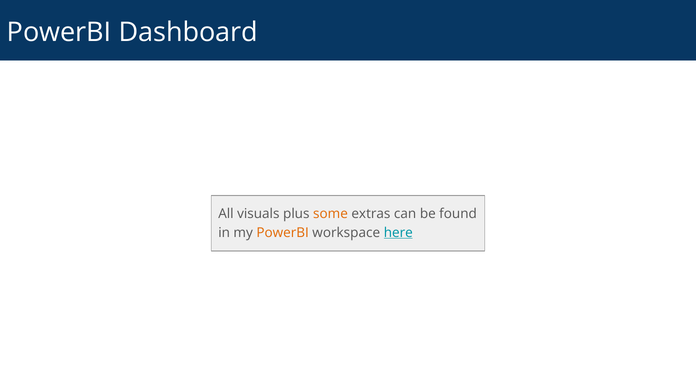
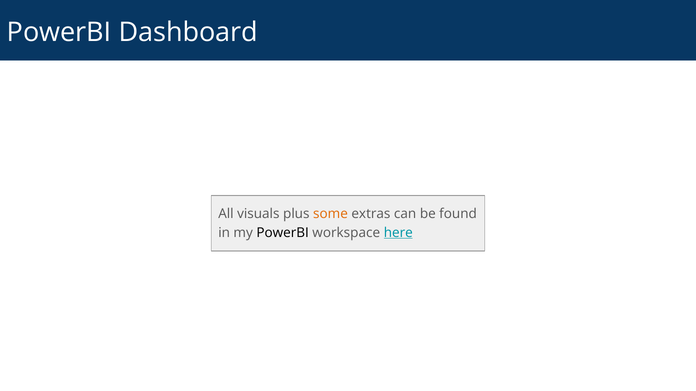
PowerBI at (283, 233) colour: orange -> black
